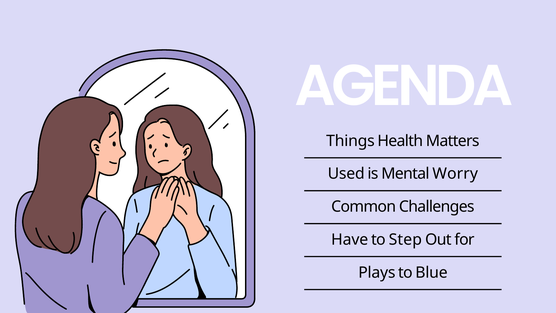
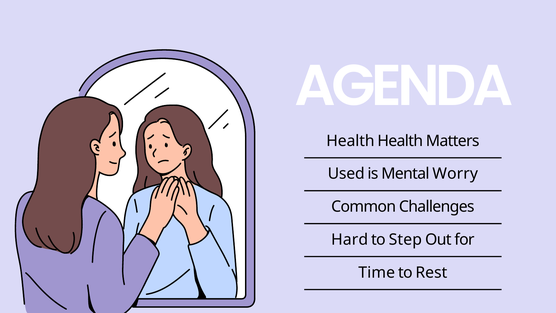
Things at (350, 141): Things -> Health
Have: Have -> Hard
Plays: Plays -> Time
Blue: Blue -> Rest
